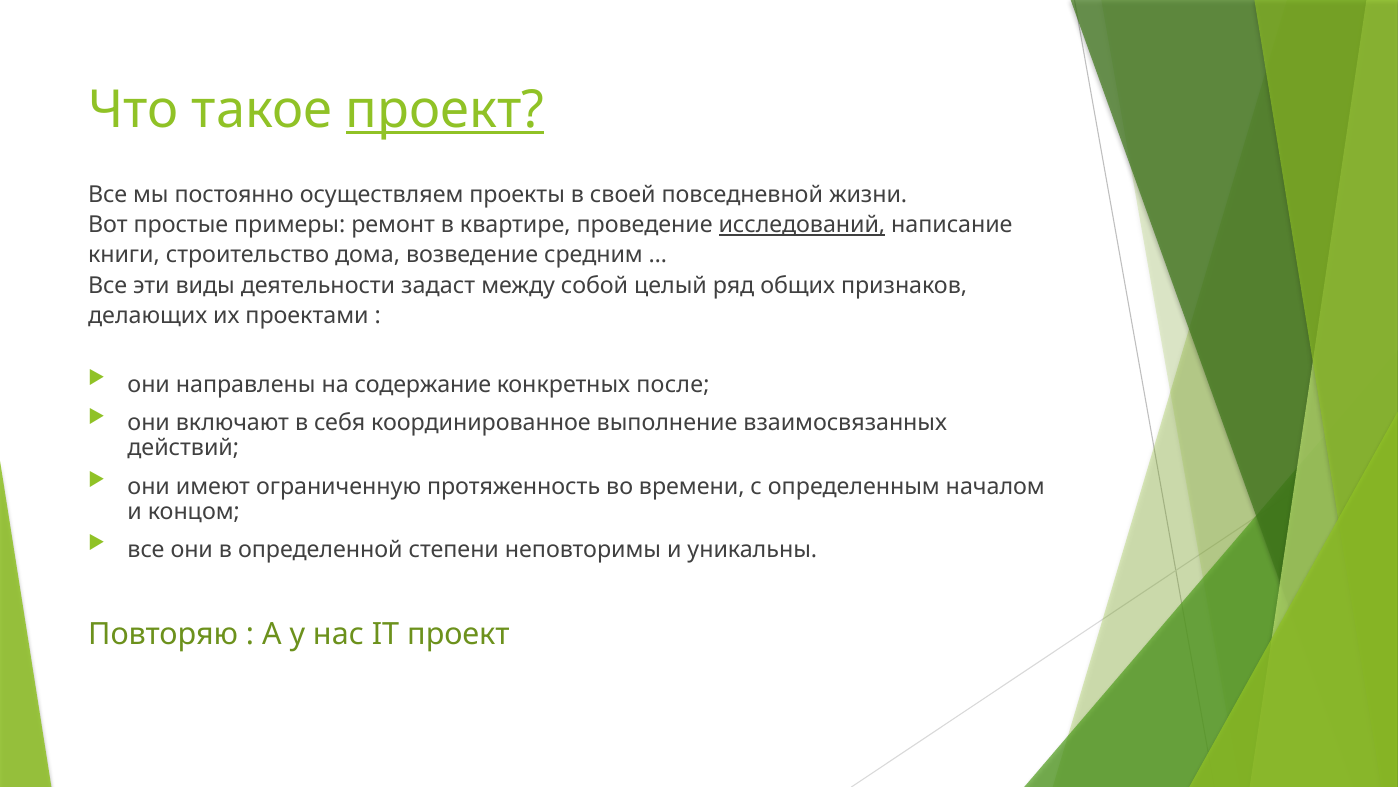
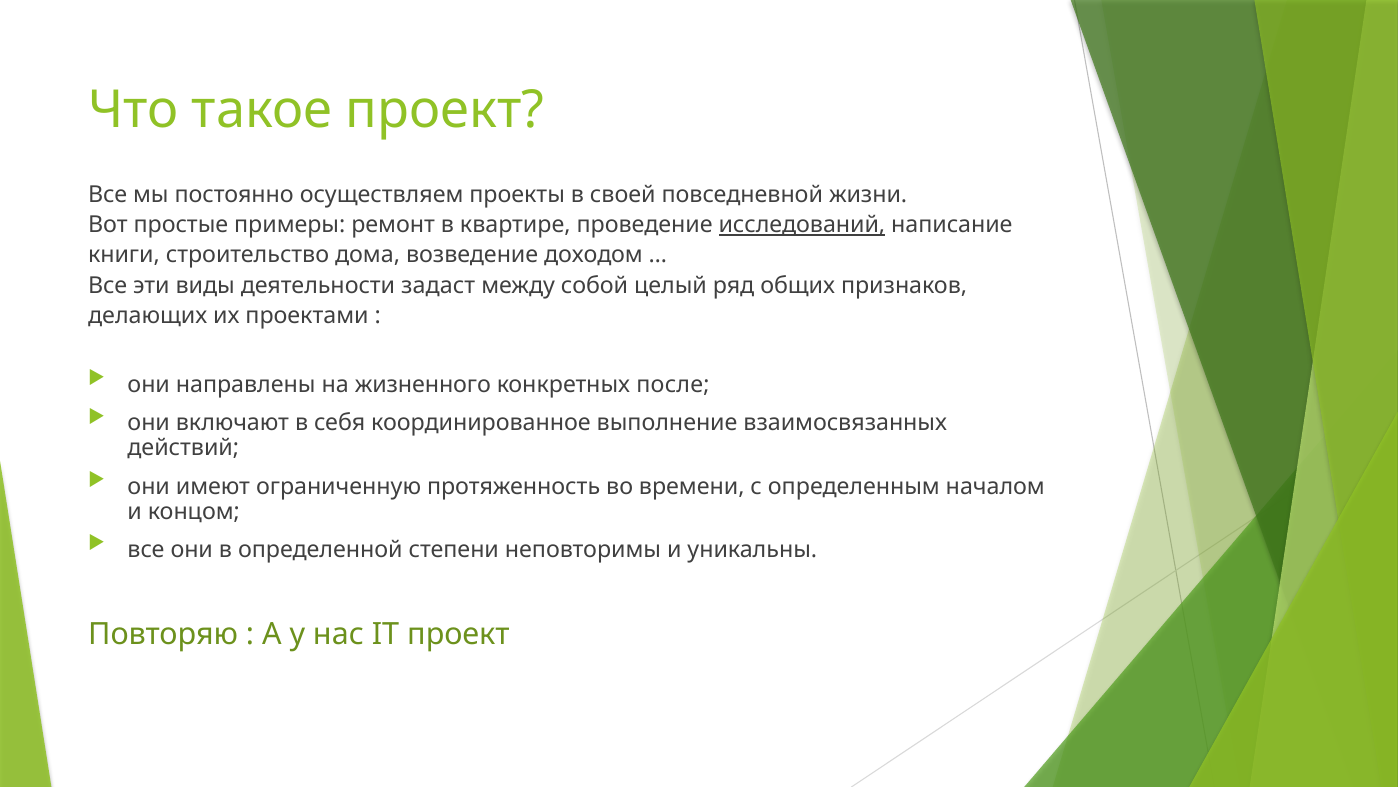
проект at (445, 110) underline: present -> none
средним: средним -> доходом
содержание: содержание -> жизненного
